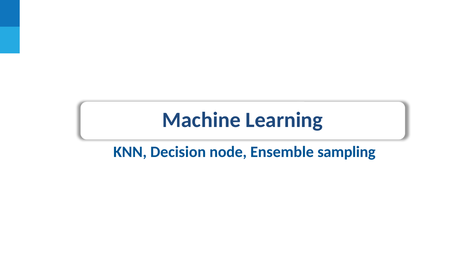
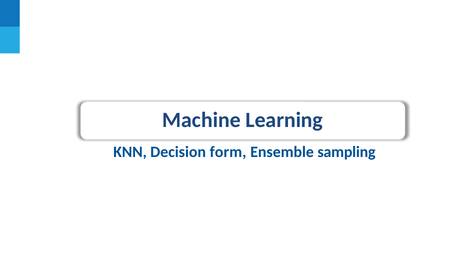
node: node -> form
